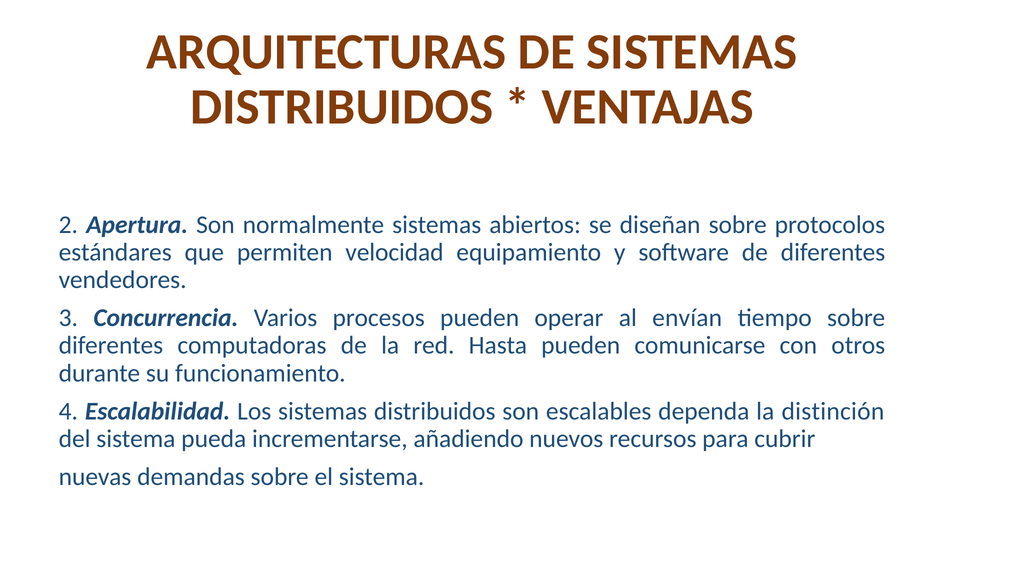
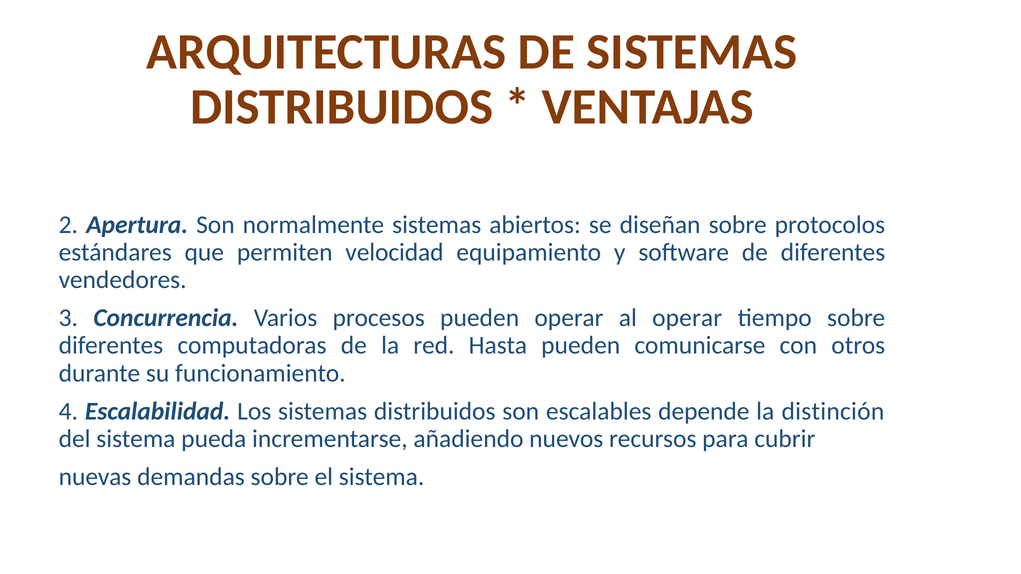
al envían: envían -> operar
dependa: dependa -> depende
